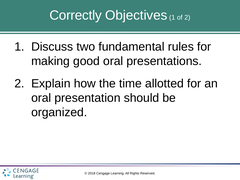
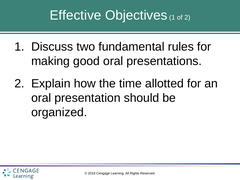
Correctly: Correctly -> Effective
